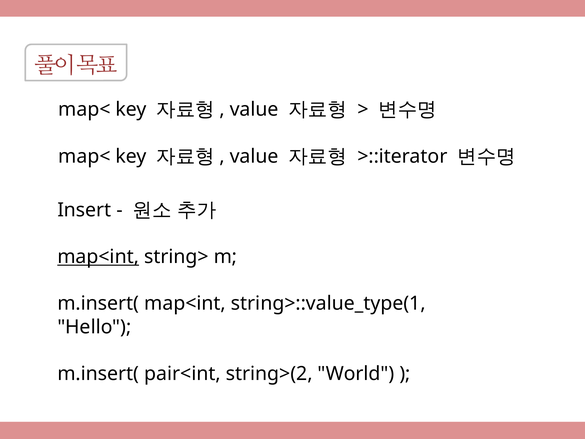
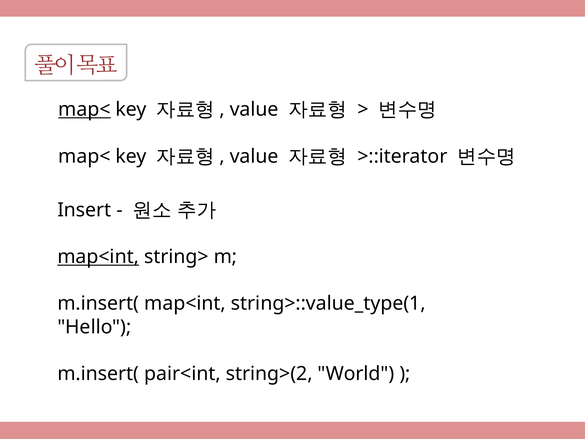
map< at (84, 109) underline: none -> present
